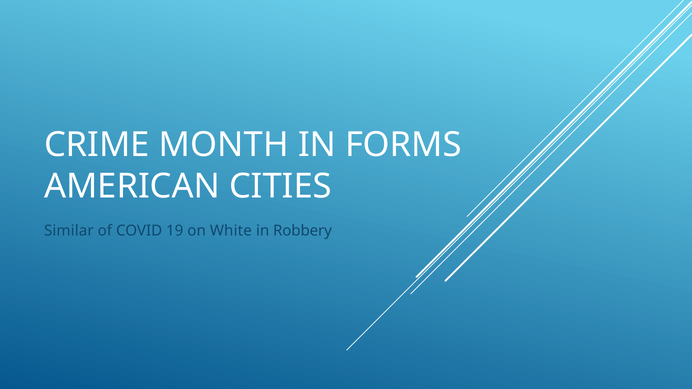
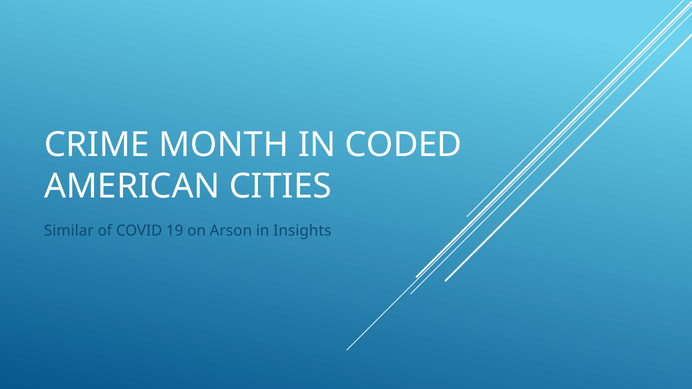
FORMS: FORMS -> CODED
White: White -> Arson
Robbery: Robbery -> Insights
